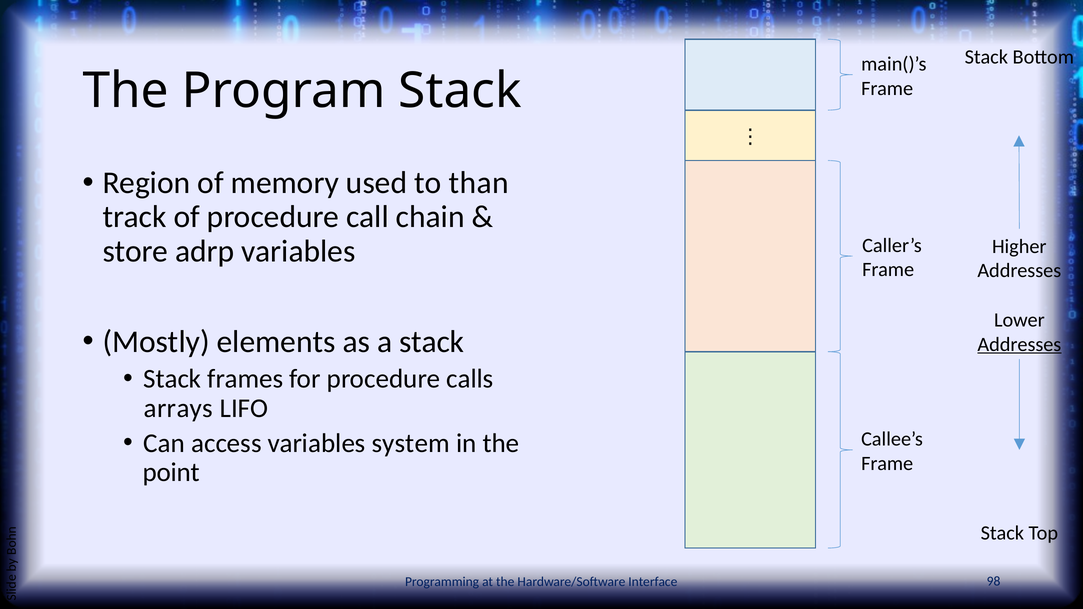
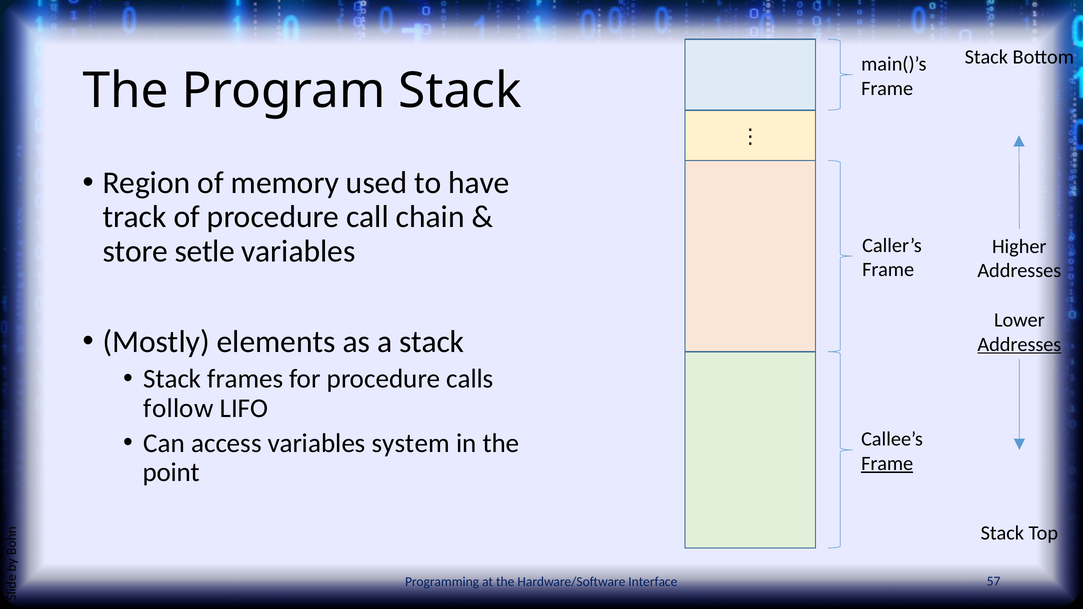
than: than -> have
adrp: adrp -> setle
arrays: arrays -> follow
Frame at (887, 464) underline: none -> present
98: 98 -> 57
